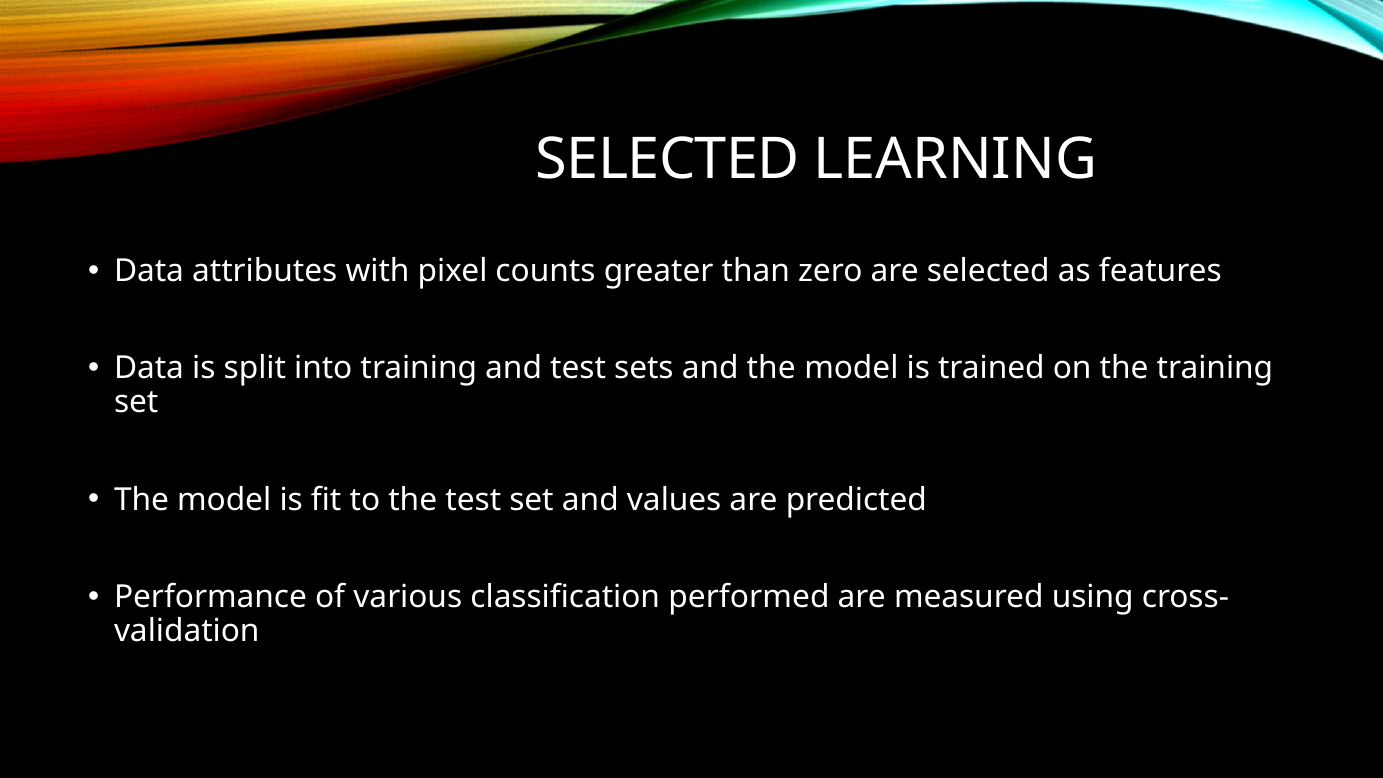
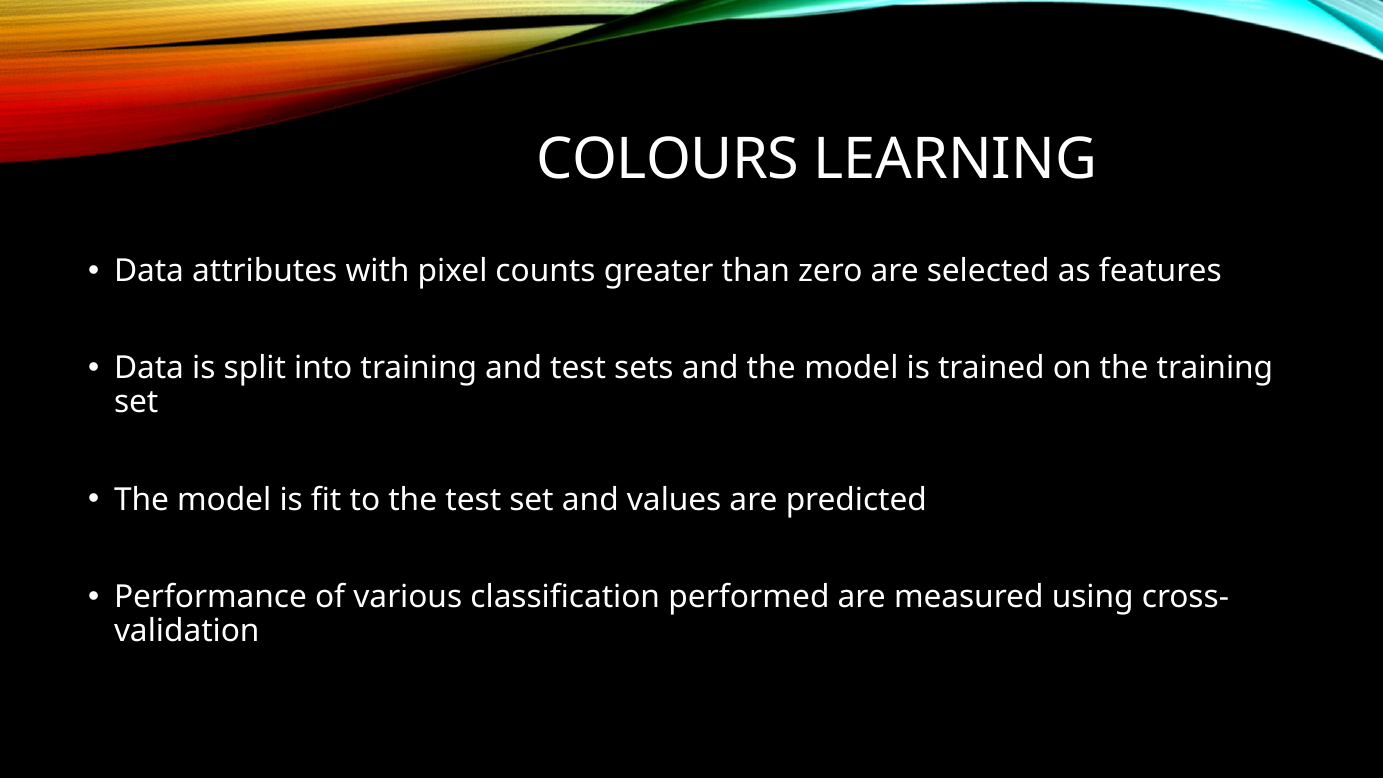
SELECTED at (668, 160): SELECTED -> COLOURS
